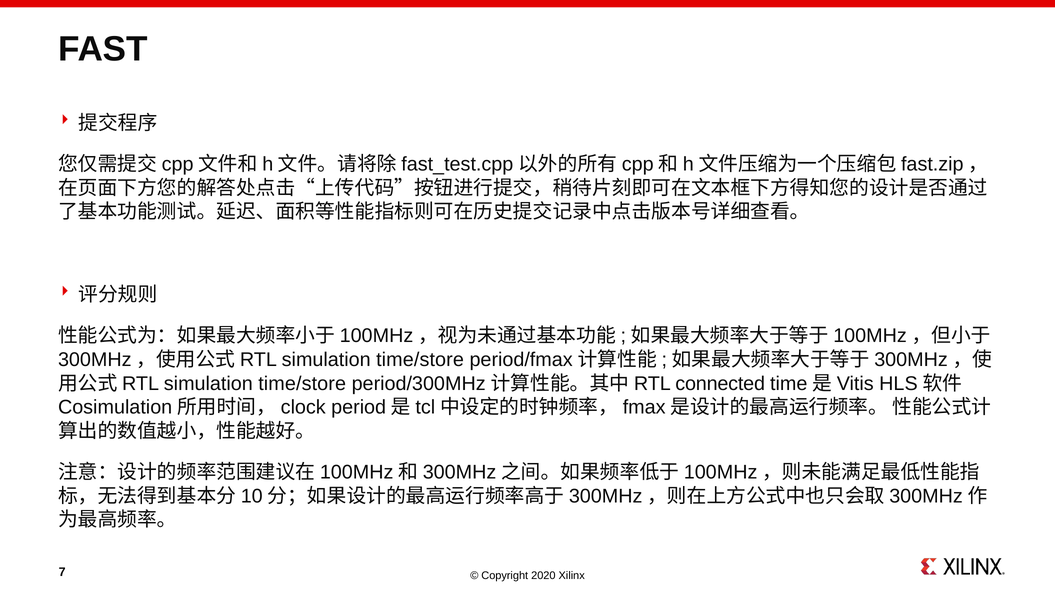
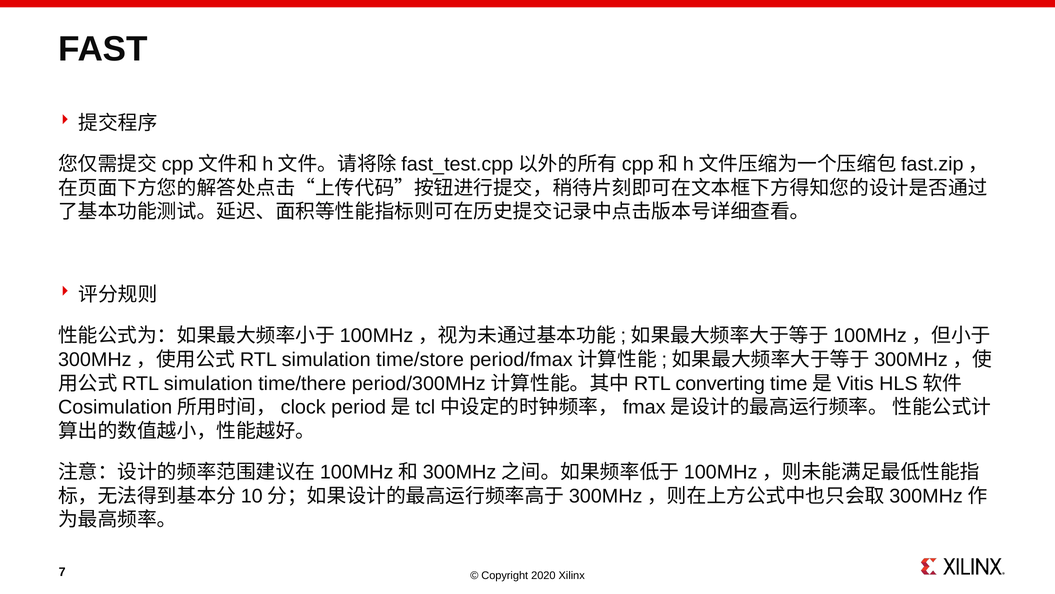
time/store at (302, 383): time/store -> time/there
connected: connected -> converting
